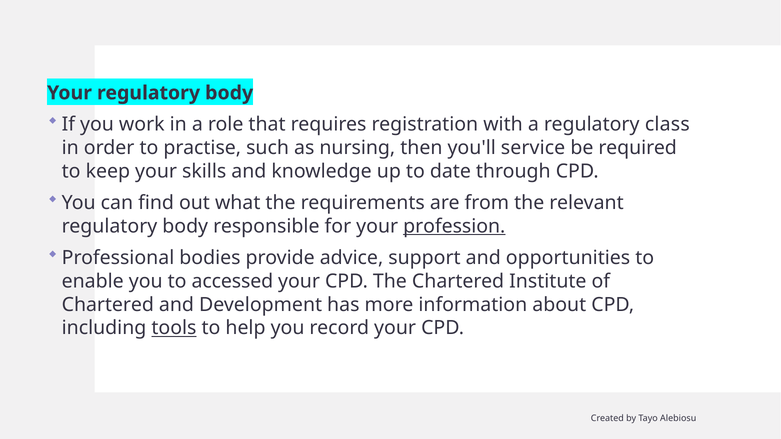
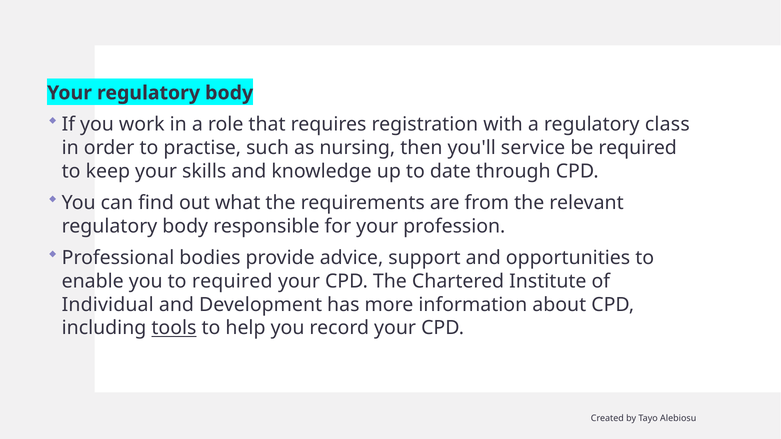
profession underline: present -> none
to accessed: accessed -> required
Chartered at (108, 305): Chartered -> Individual
